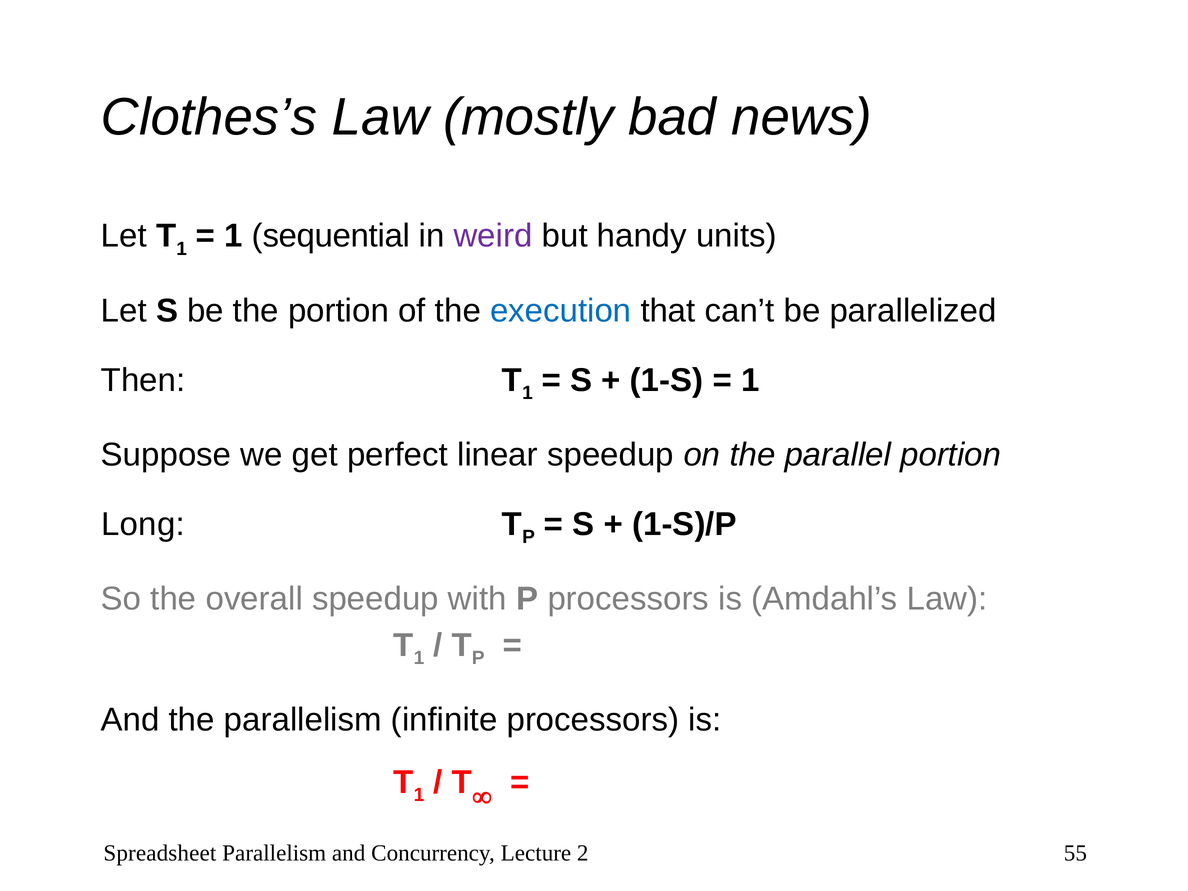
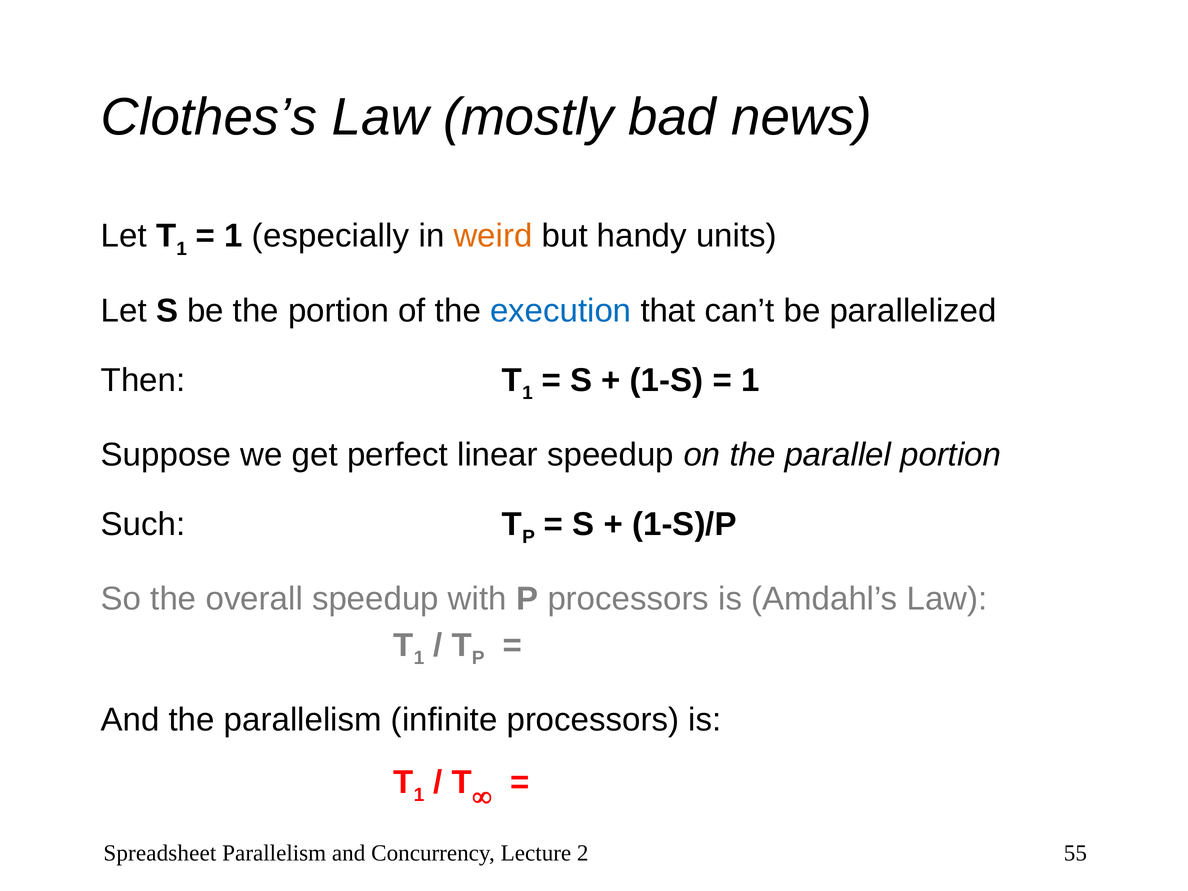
sequential: sequential -> especially
weird colour: purple -> orange
Long: Long -> Such
